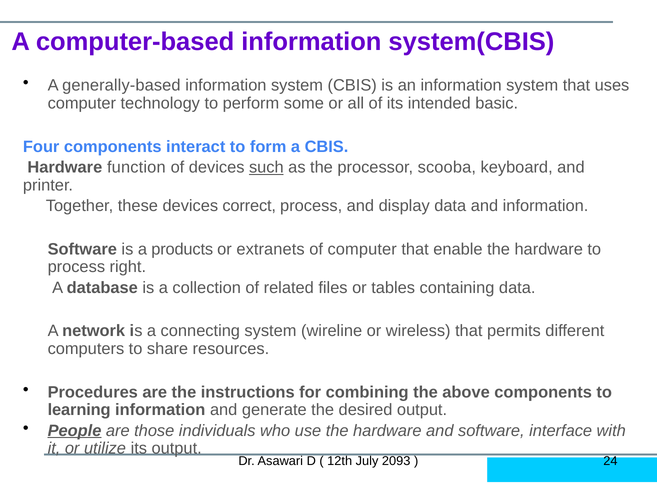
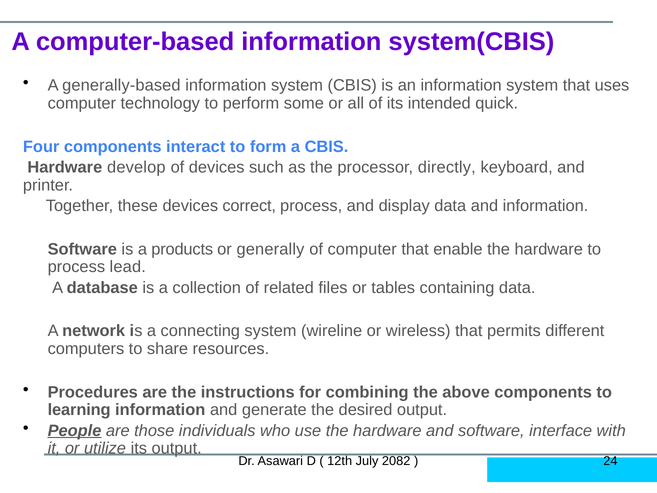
basic: basic -> quick
function: function -> develop
such underline: present -> none
scooba: scooba -> directly
extranets: extranets -> generally
right: right -> lead
2093: 2093 -> 2082
